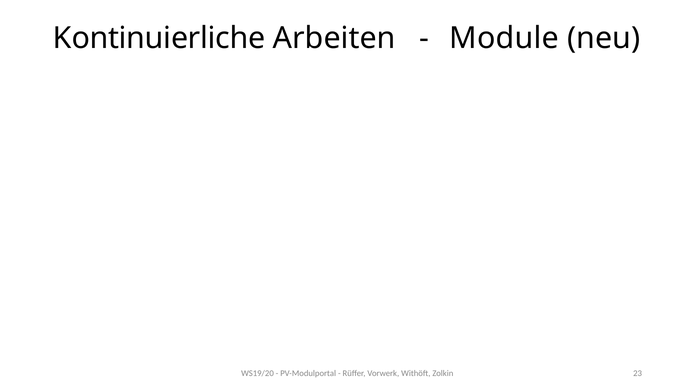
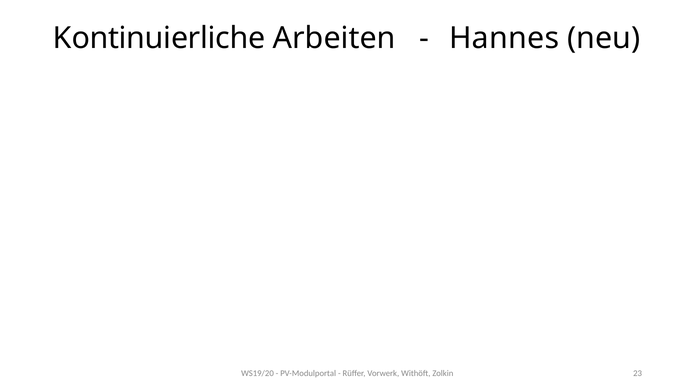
Module: Module -> Hannes
